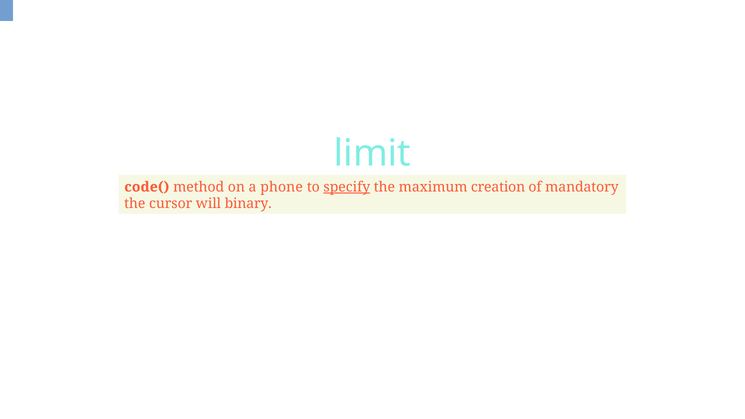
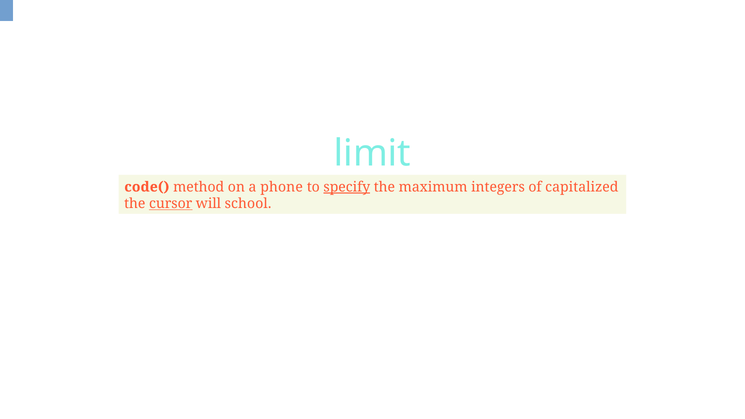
creation: creation -> integers
mandatory: mandatory -> capitalized
cursor underline: none -> present
binary: binary -> school
